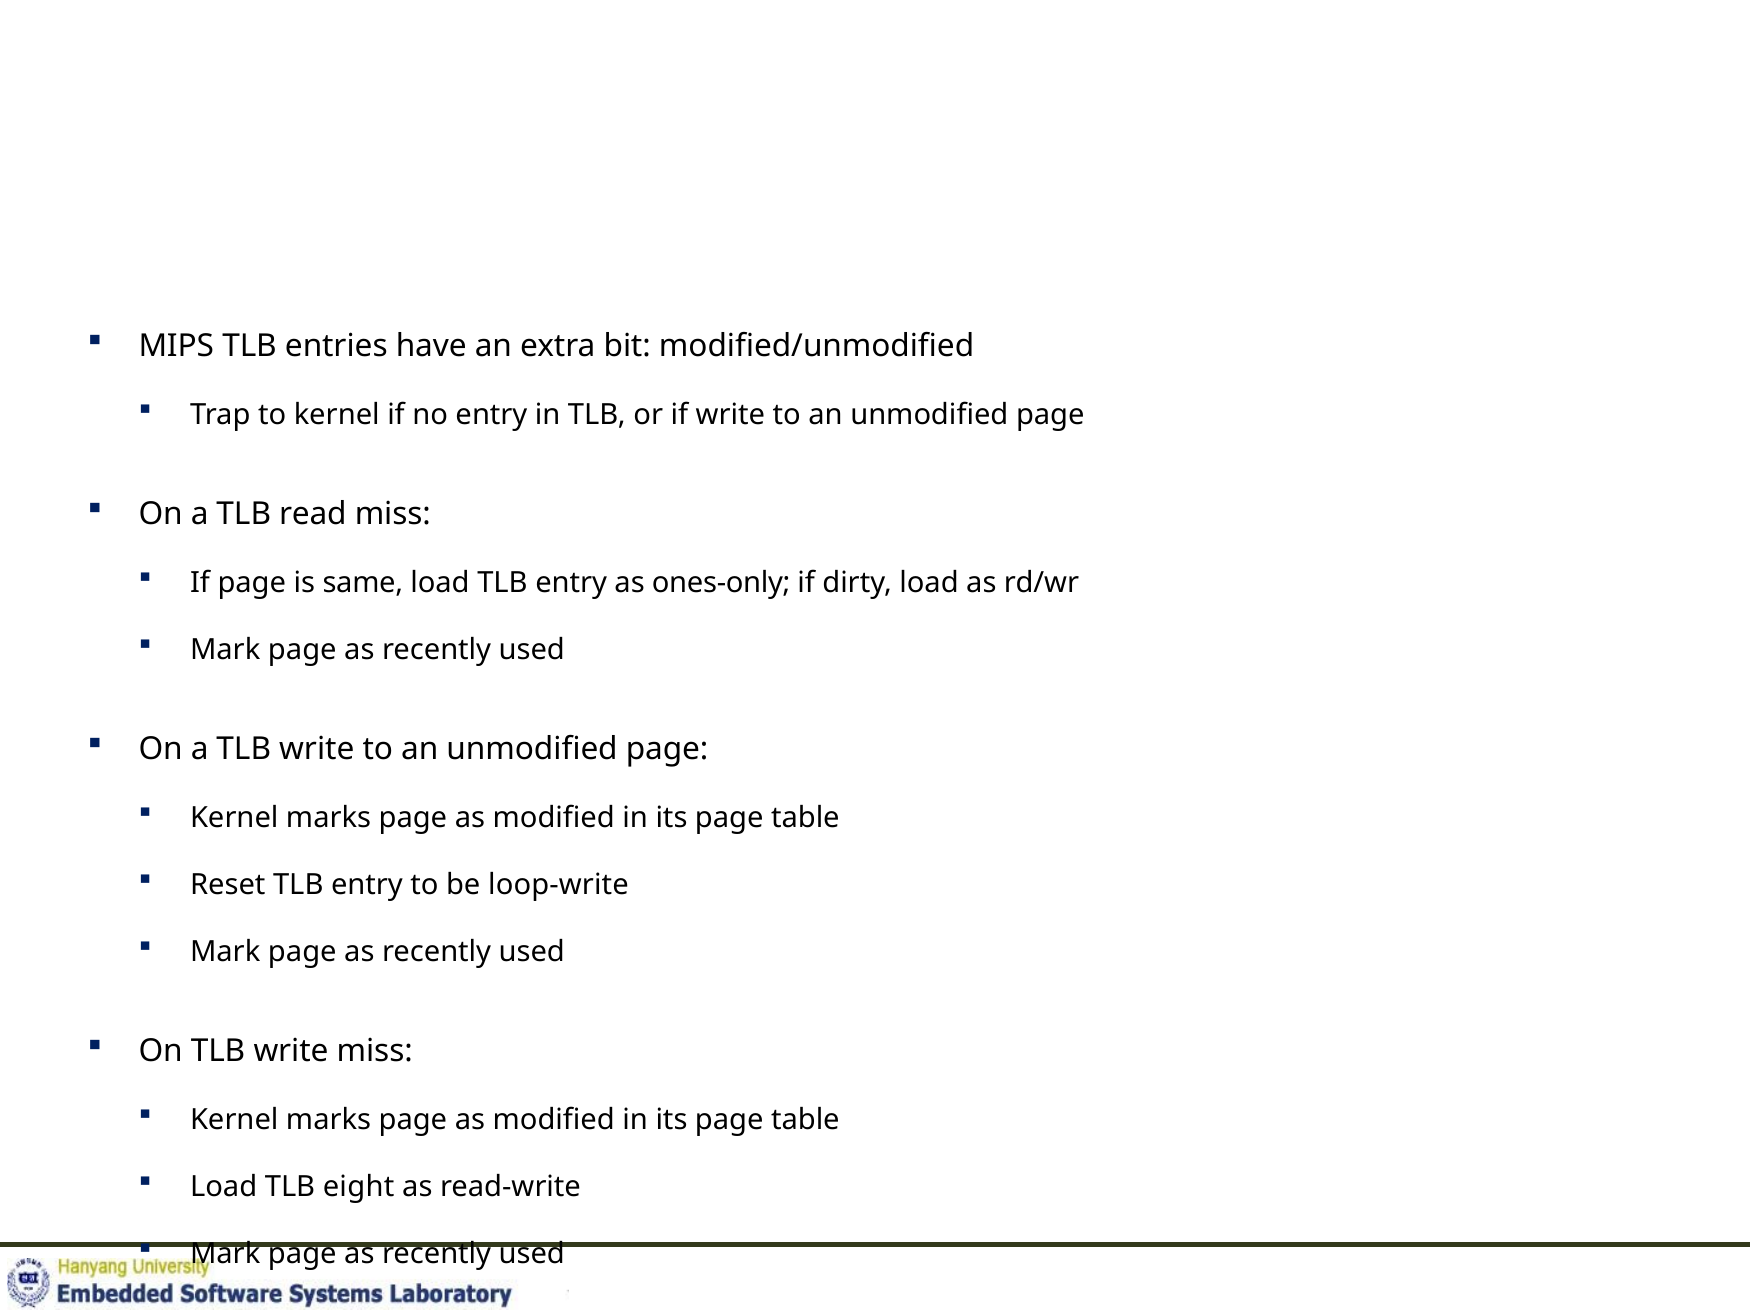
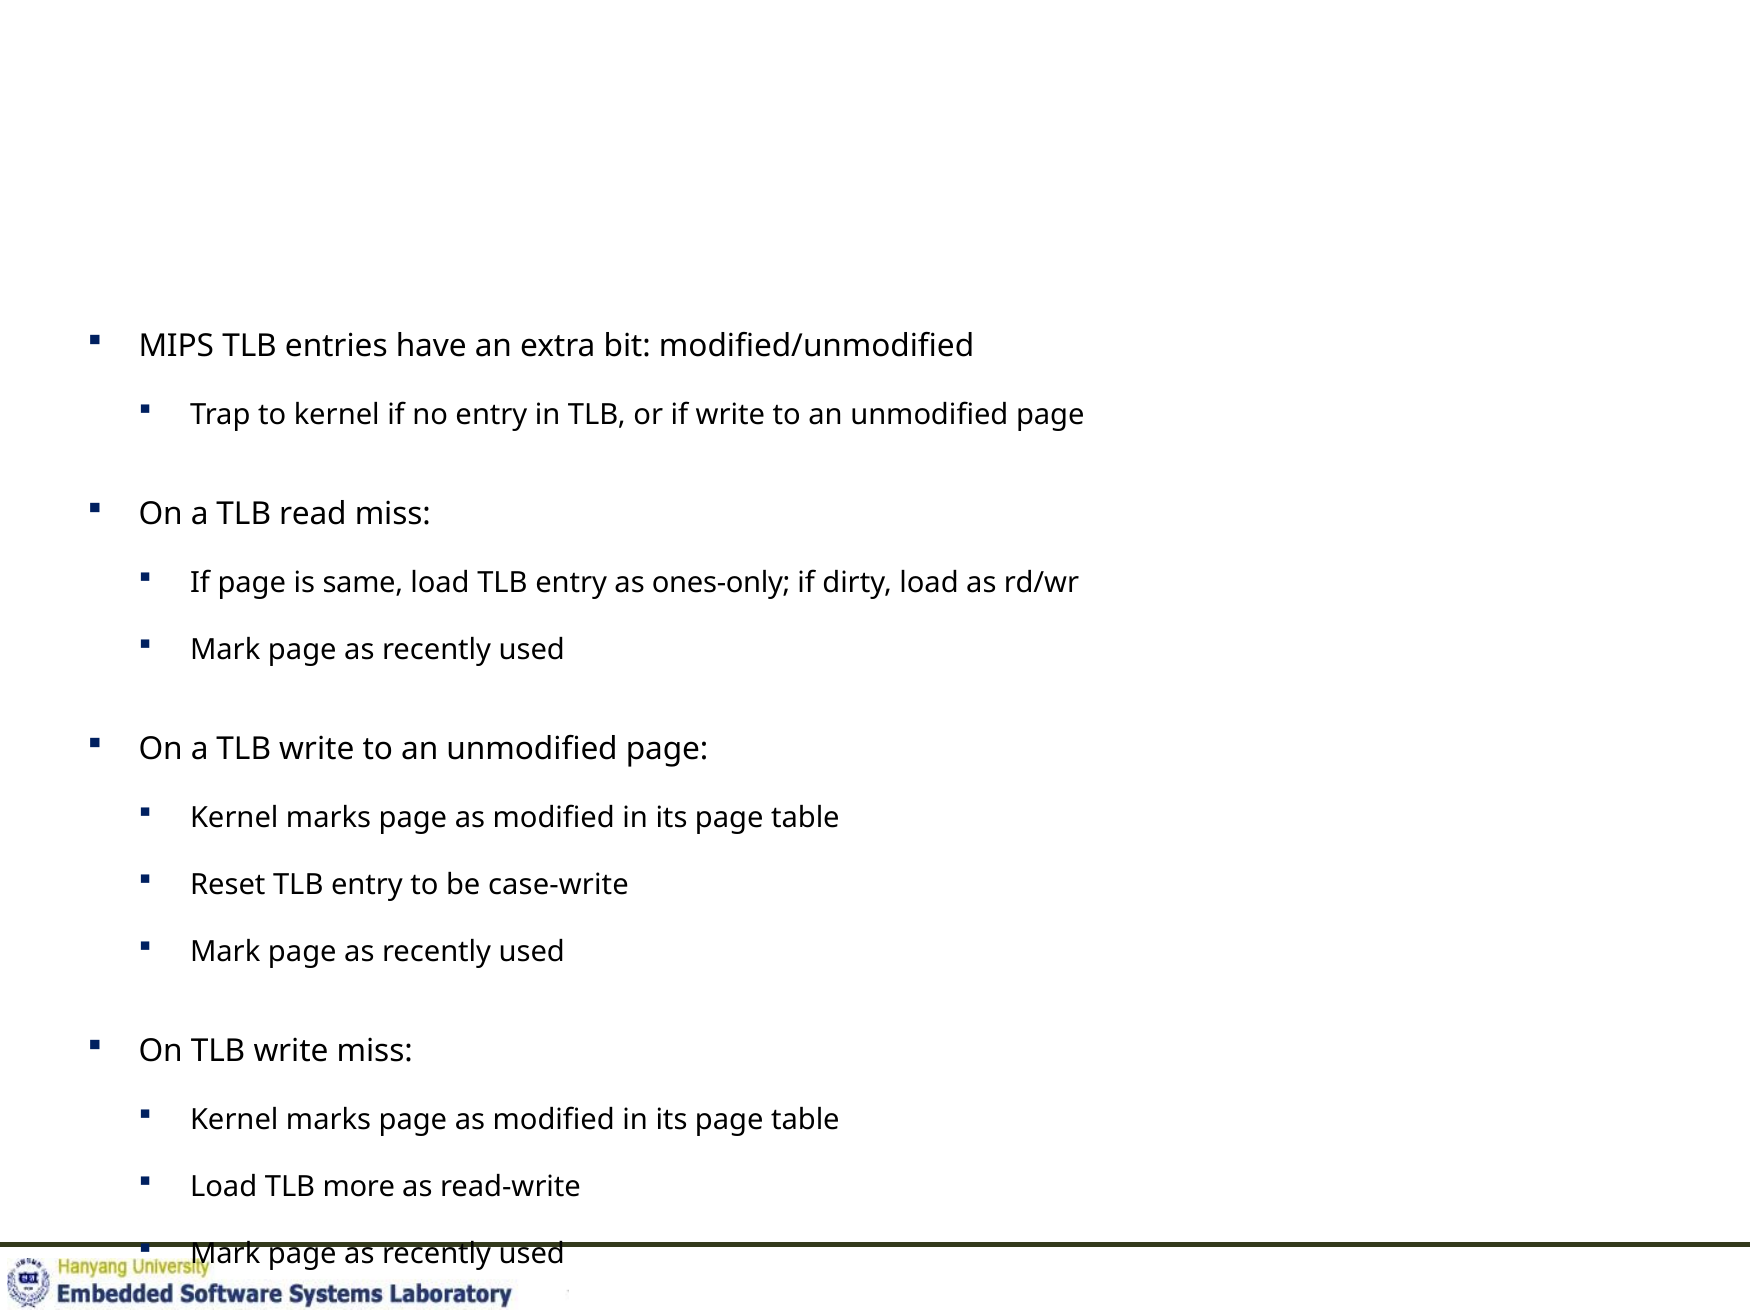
loop-write: loop-write -> case-write
eight: eight -> more
